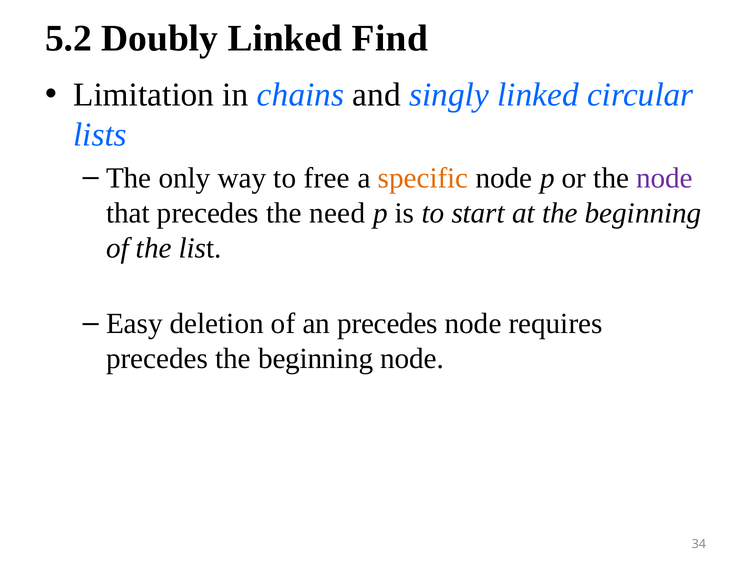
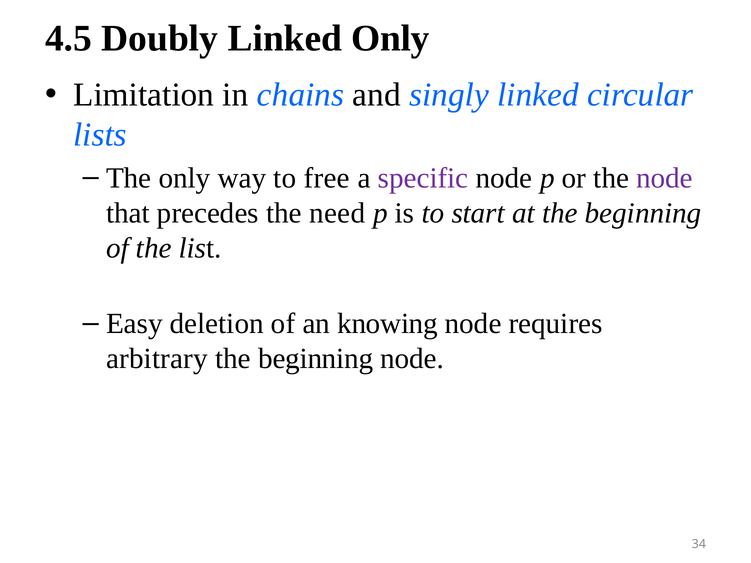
5.2: 5.2 -> 4.5
Linked Find: Find -> Only
specific colour: orange -> purple
an precedes: precedes -> knowing
precedes at (157, 359): precedes -> arbitrary
